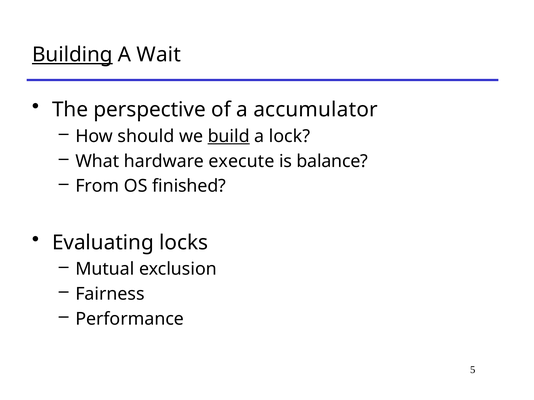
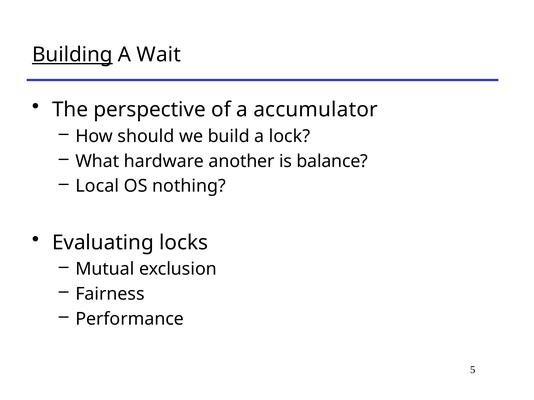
build underline: present -> none
execute: execute -> another
From: From -> Local
finished: finished -> nothing
